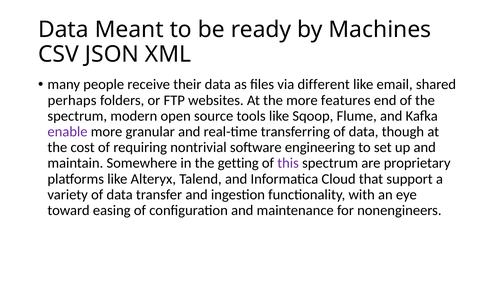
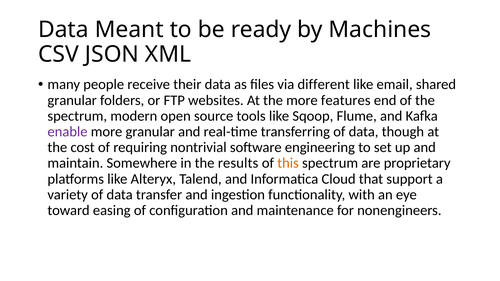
perhaps at (72, 100): perhaps -> granular
getting: getting -> results
this colour: purple -> orange
